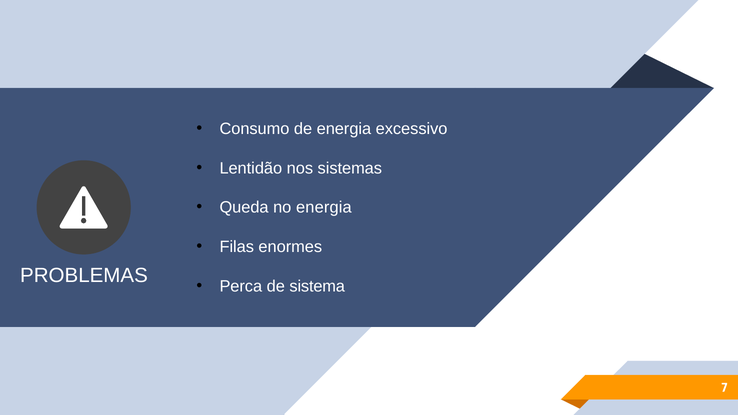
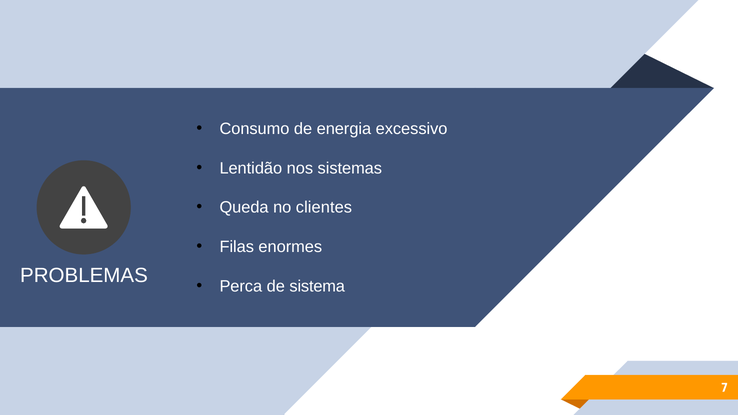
no energia: energia -> clientes
